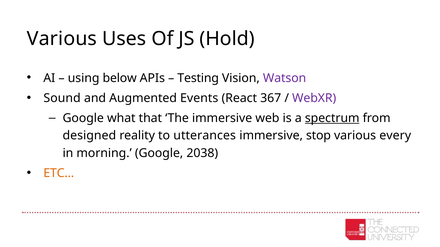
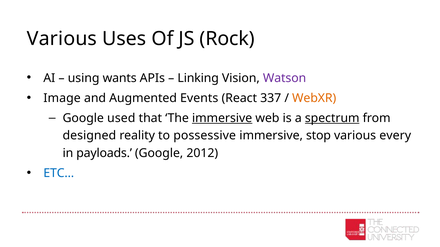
Hold: Hold -> Rock
below: below -> wants
Testing: Testing -> Linking
Sound: Sound -> Image
367: 367 -> 337
WebXR colour: purple -> orange
what: what -> used
immersive at (222, 118) underline: none -> present
utterances: utterances -> possessive
morning: morning -> payloads
2038: 2038 -> 2012
ETC… colour: orange -> blue
